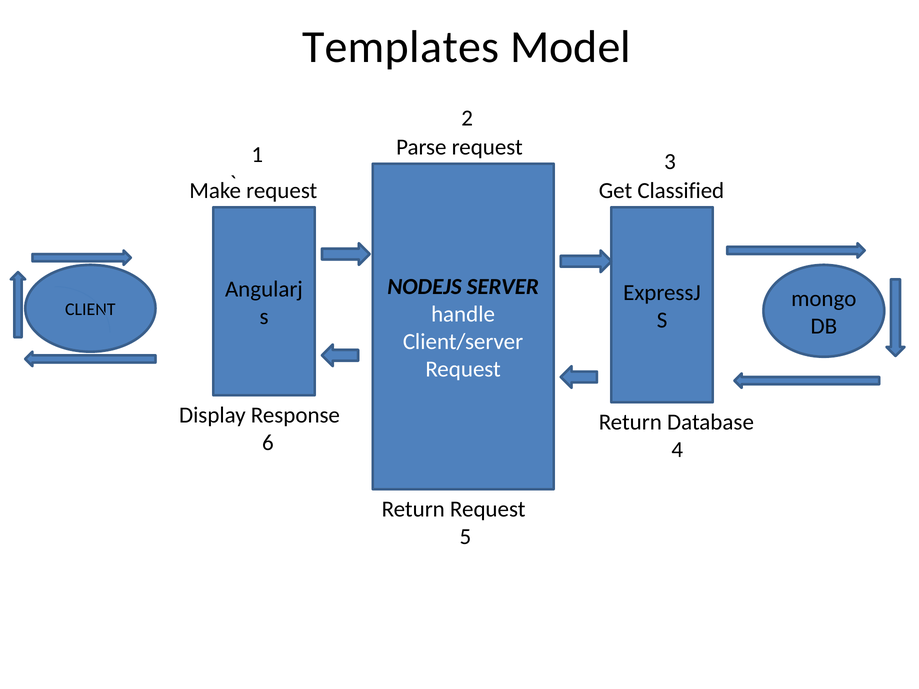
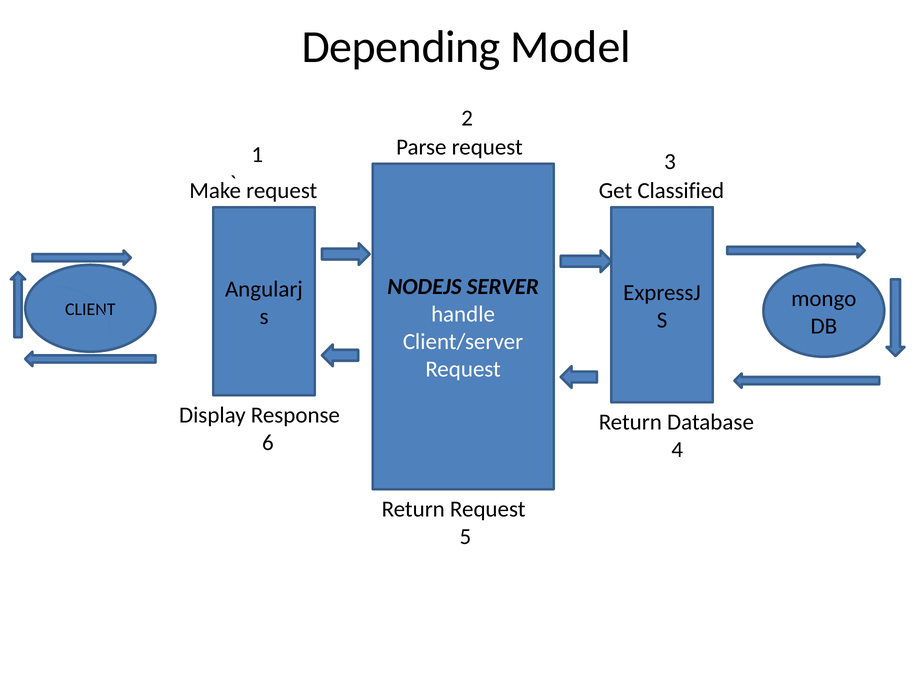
Templates: Templates -> Depending
